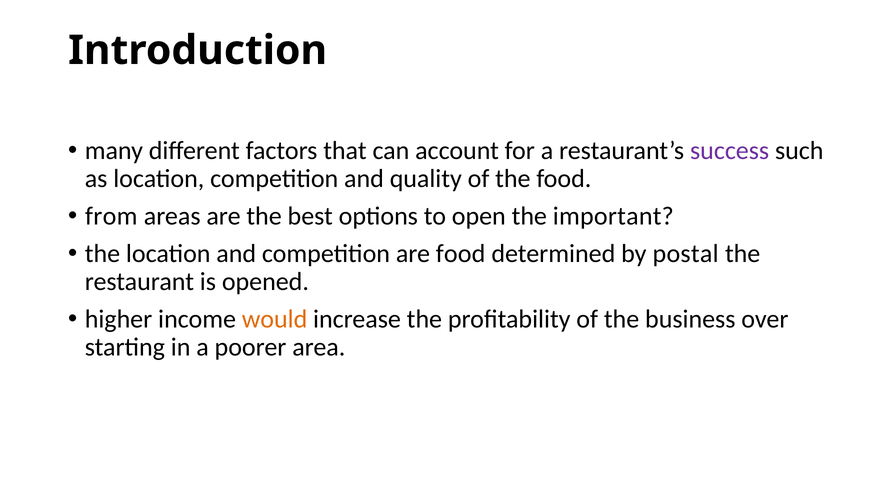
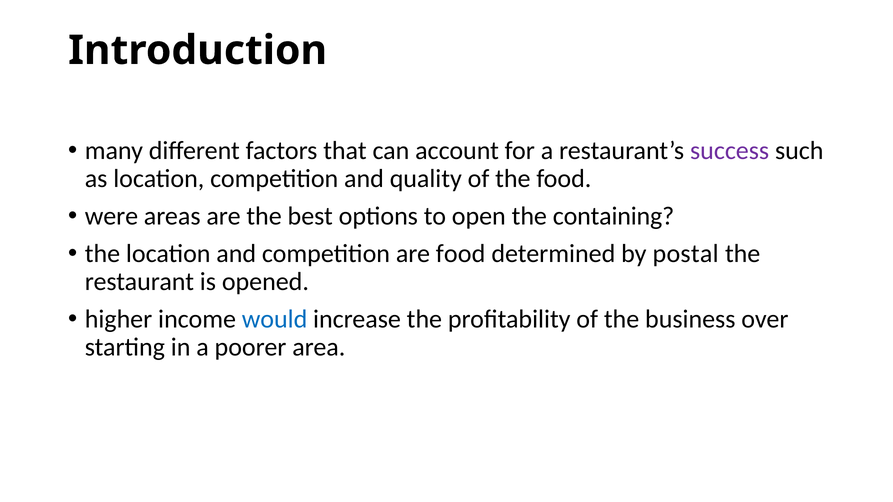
from: from -> were
important: important -> containing
would colour: orange -> blue
